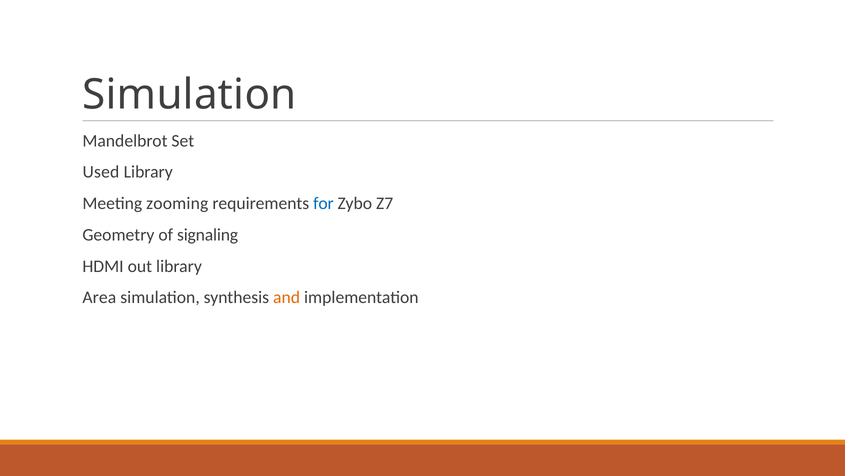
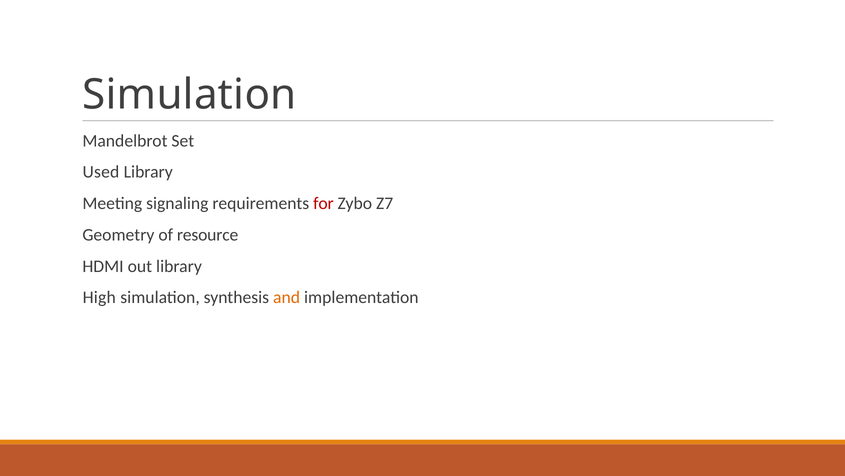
zooming: zooming -> signaling
for colour: blue -> red
signaling: signaling -> resource
Area: Area -> High
